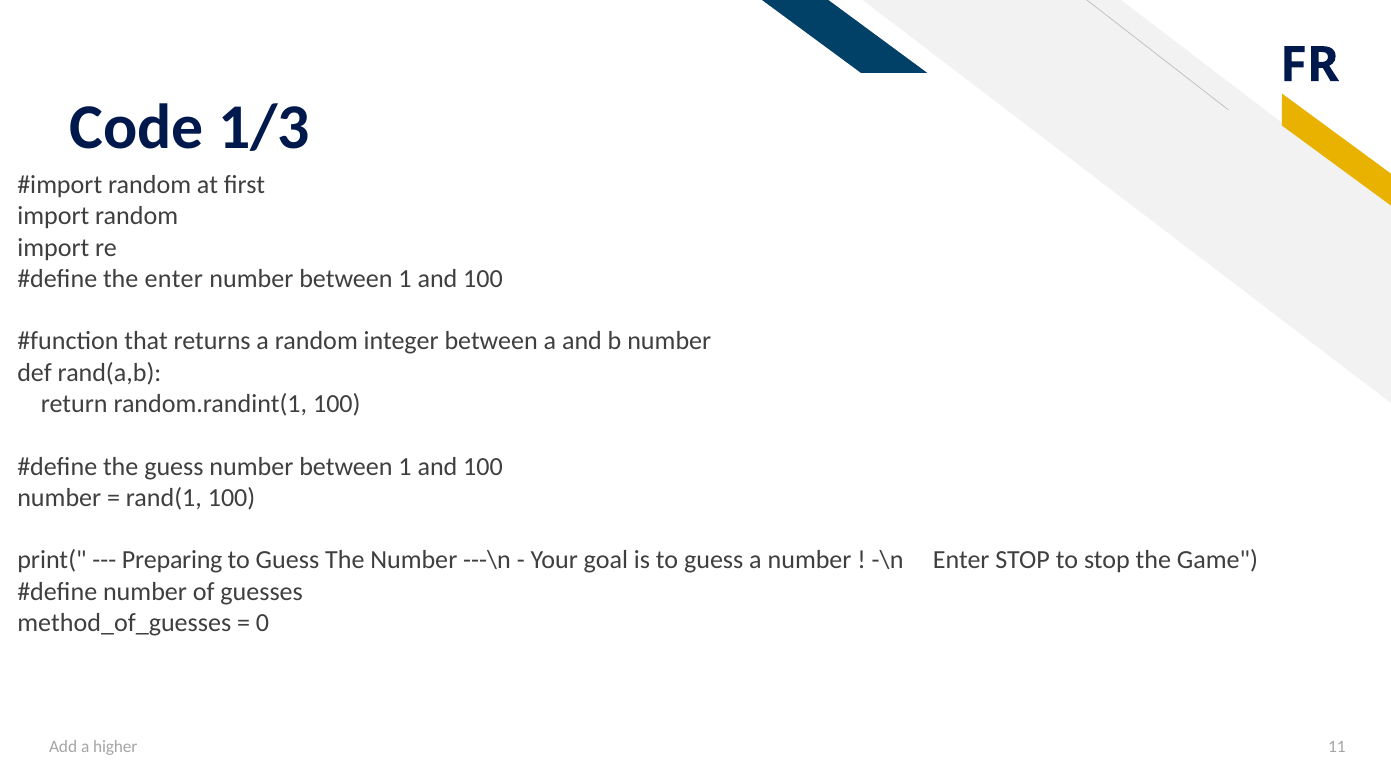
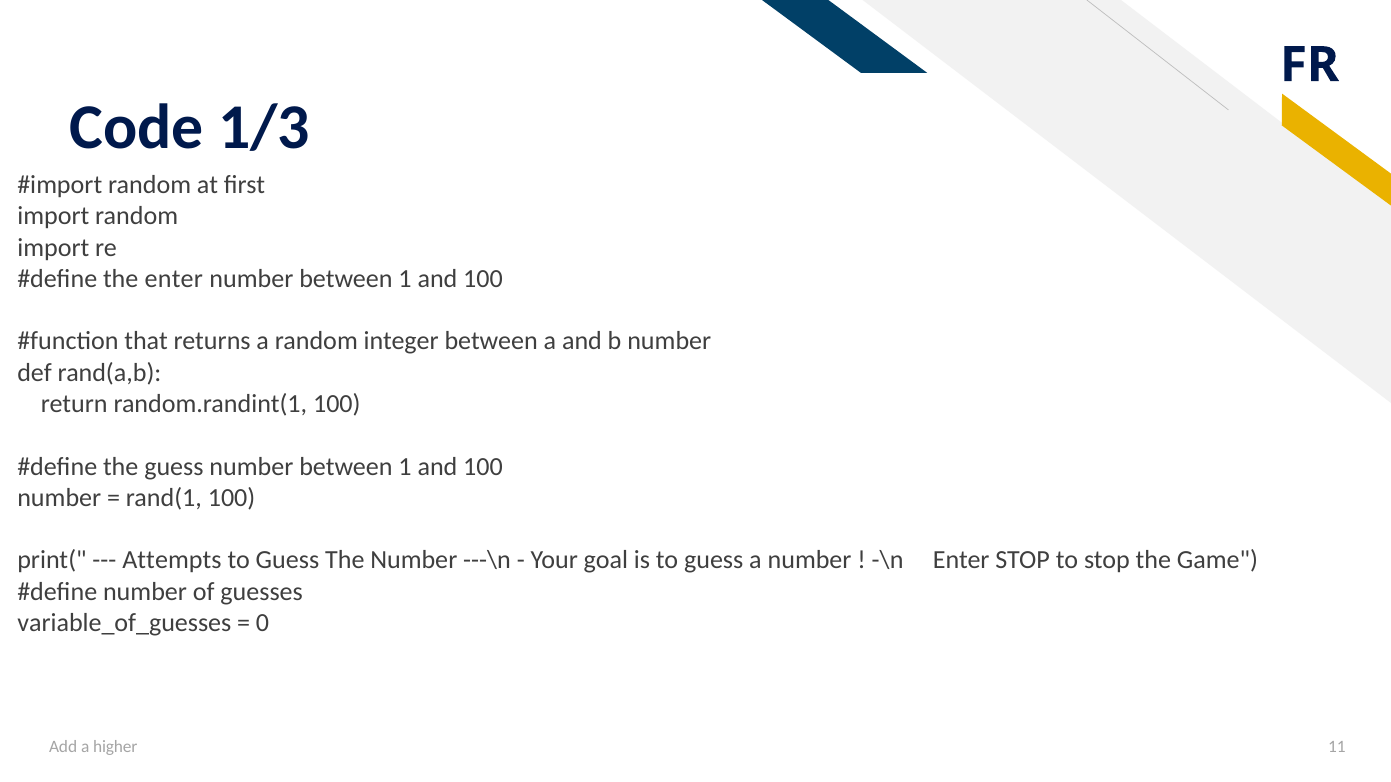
Preparing: Preparing -> Attempts
method_of_guesses: method_of_guesses -> variable_of_guesses
